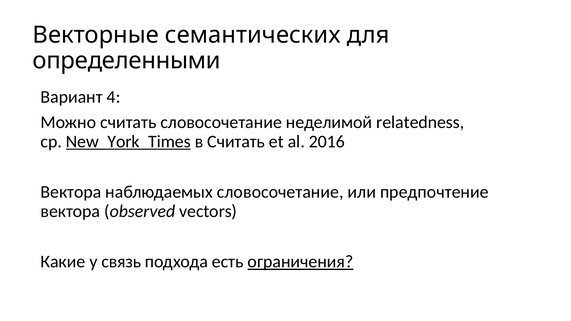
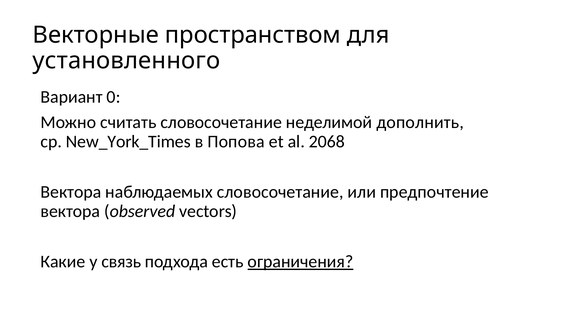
семантических: семантических -> пространством
определенными: определенными -> установленного
4: 4 -> 0
relatedness: relatedness -> дополнить
New_York_Times underline: present -> none
в Считать: Считать -> Попова
2016: 2016 -> 2068
